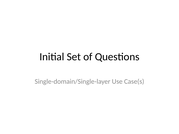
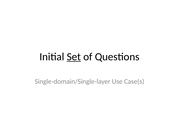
Set underline: none -> present
